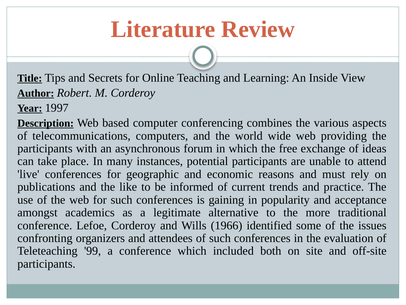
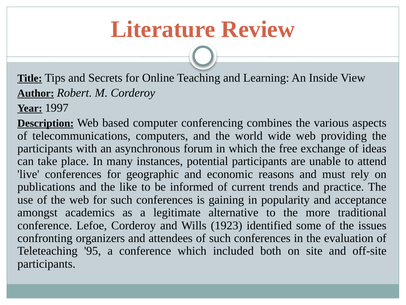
1966: 1966 -> 1923
99: 99 -> 95
